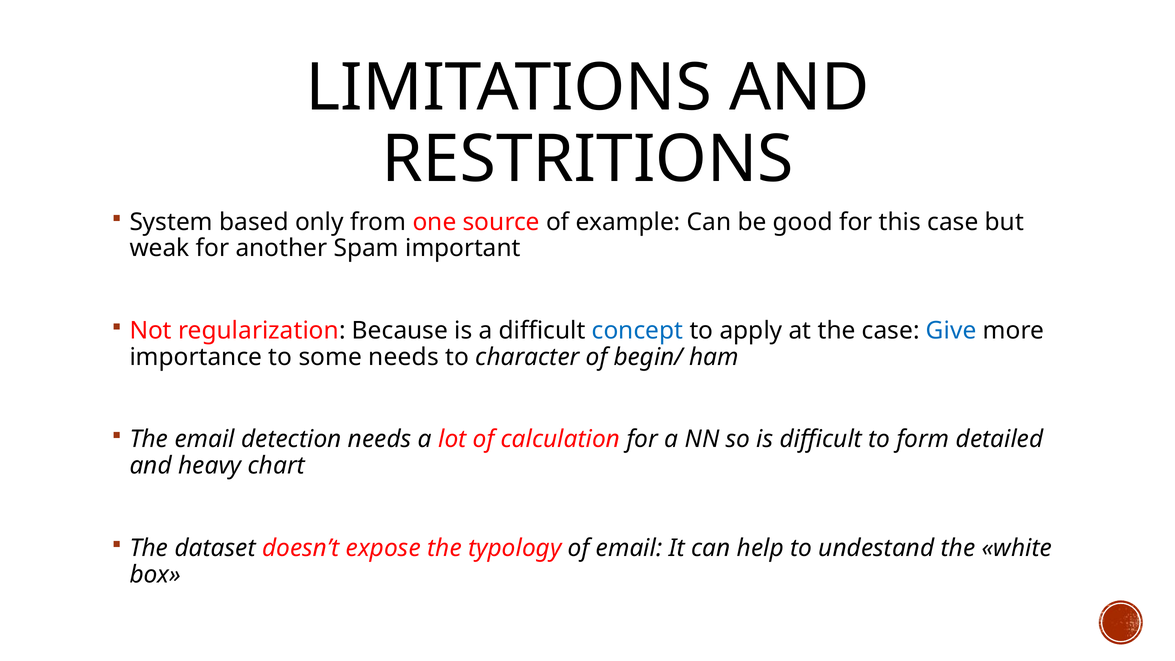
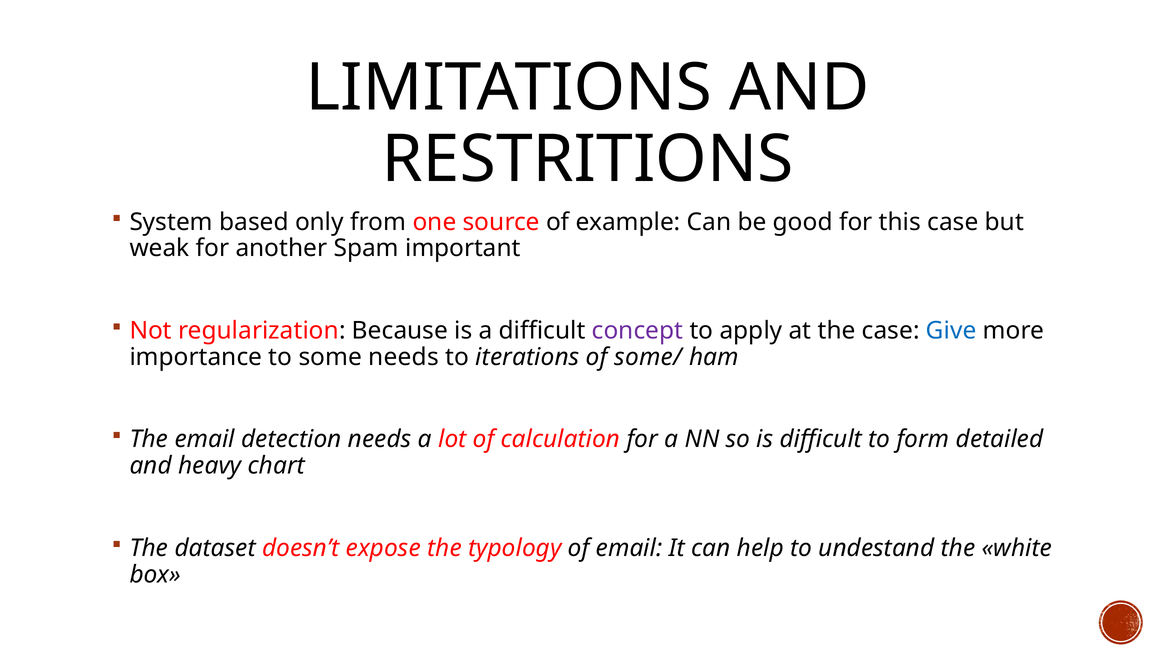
concept colour: blue -> purple
character: character -> iterations
begin/: begin/ -> some/
